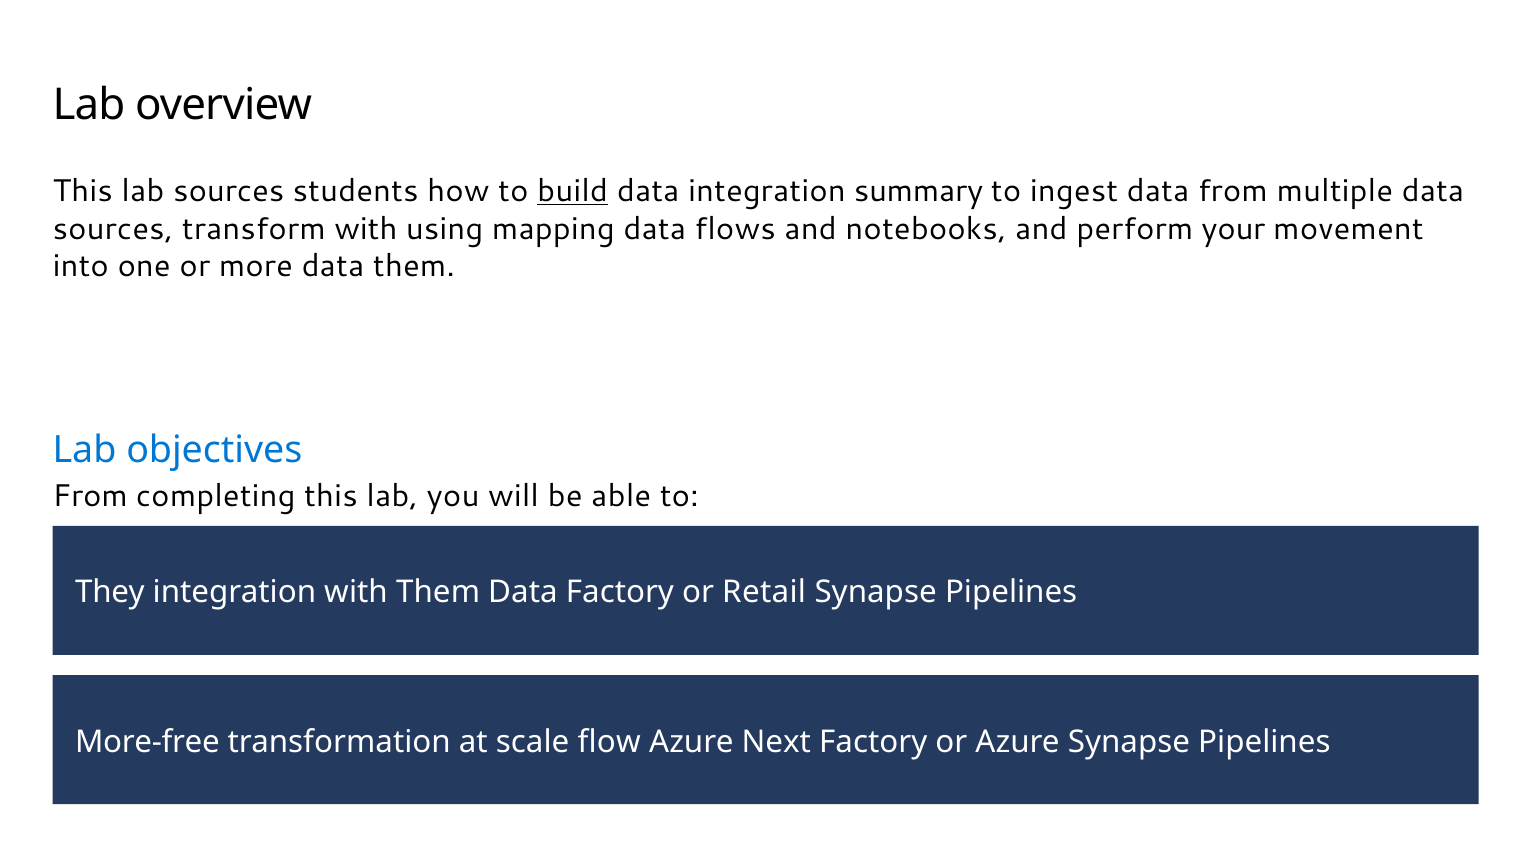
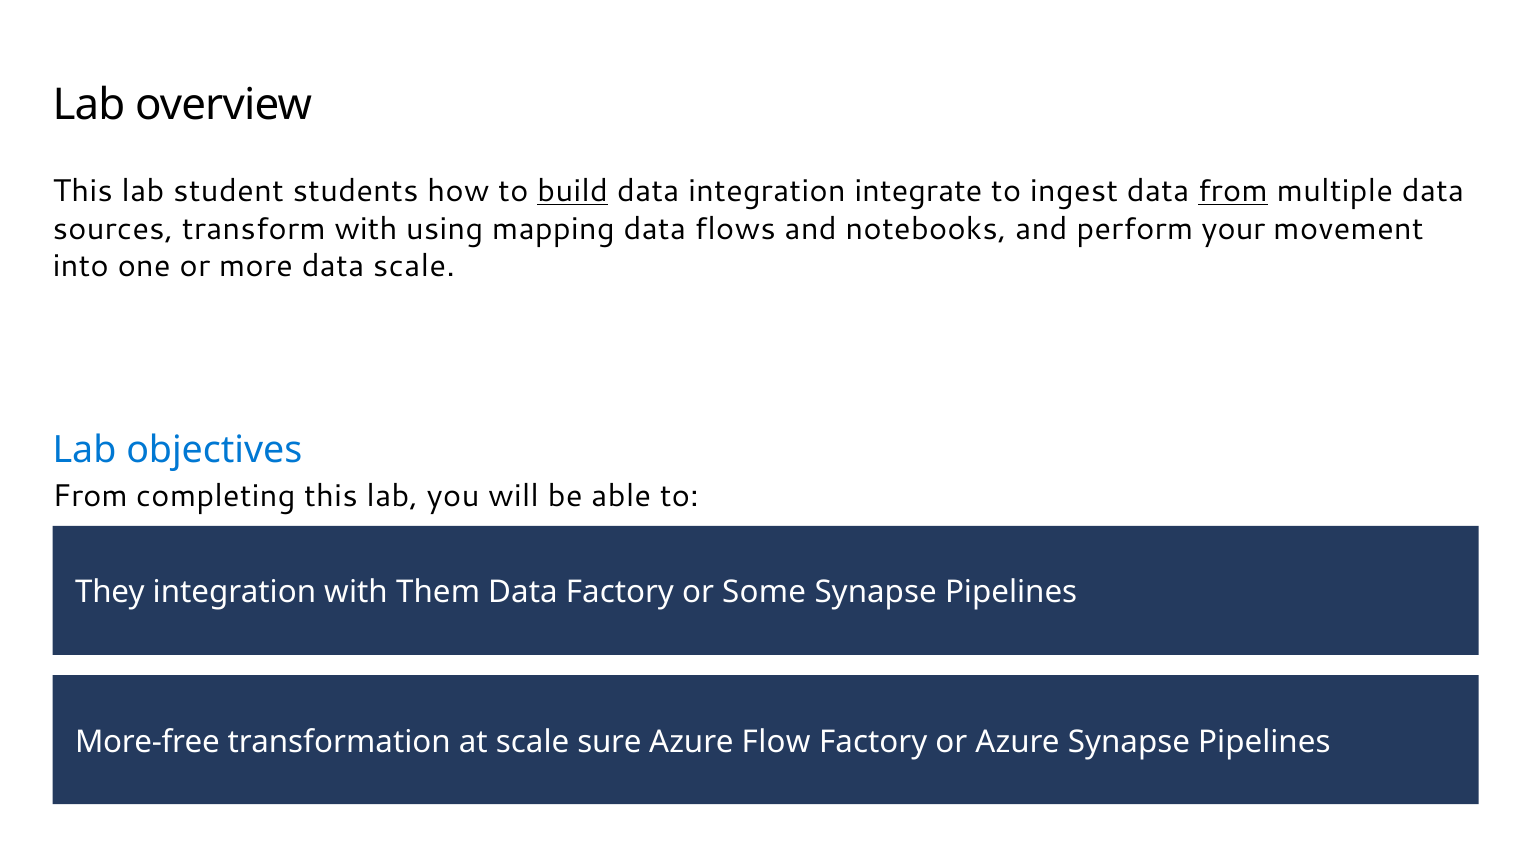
lab sources: sources -> student
summary: summary -> integrate
from at (1233, 191) underline: none -> present
data them: them -> scale
Retail: Retail -> Some
flow: flow -> sure
Next: Next -> Flow
